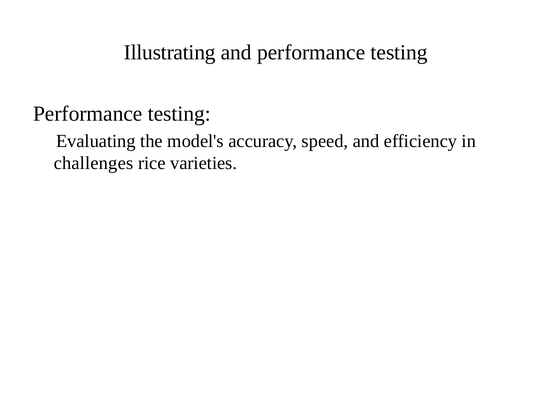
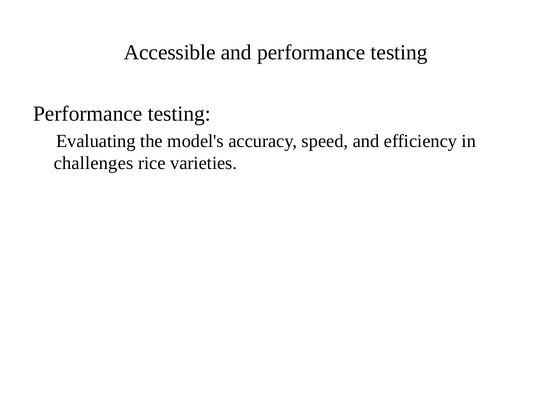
Illustrating: Illustrating -> Accessible
